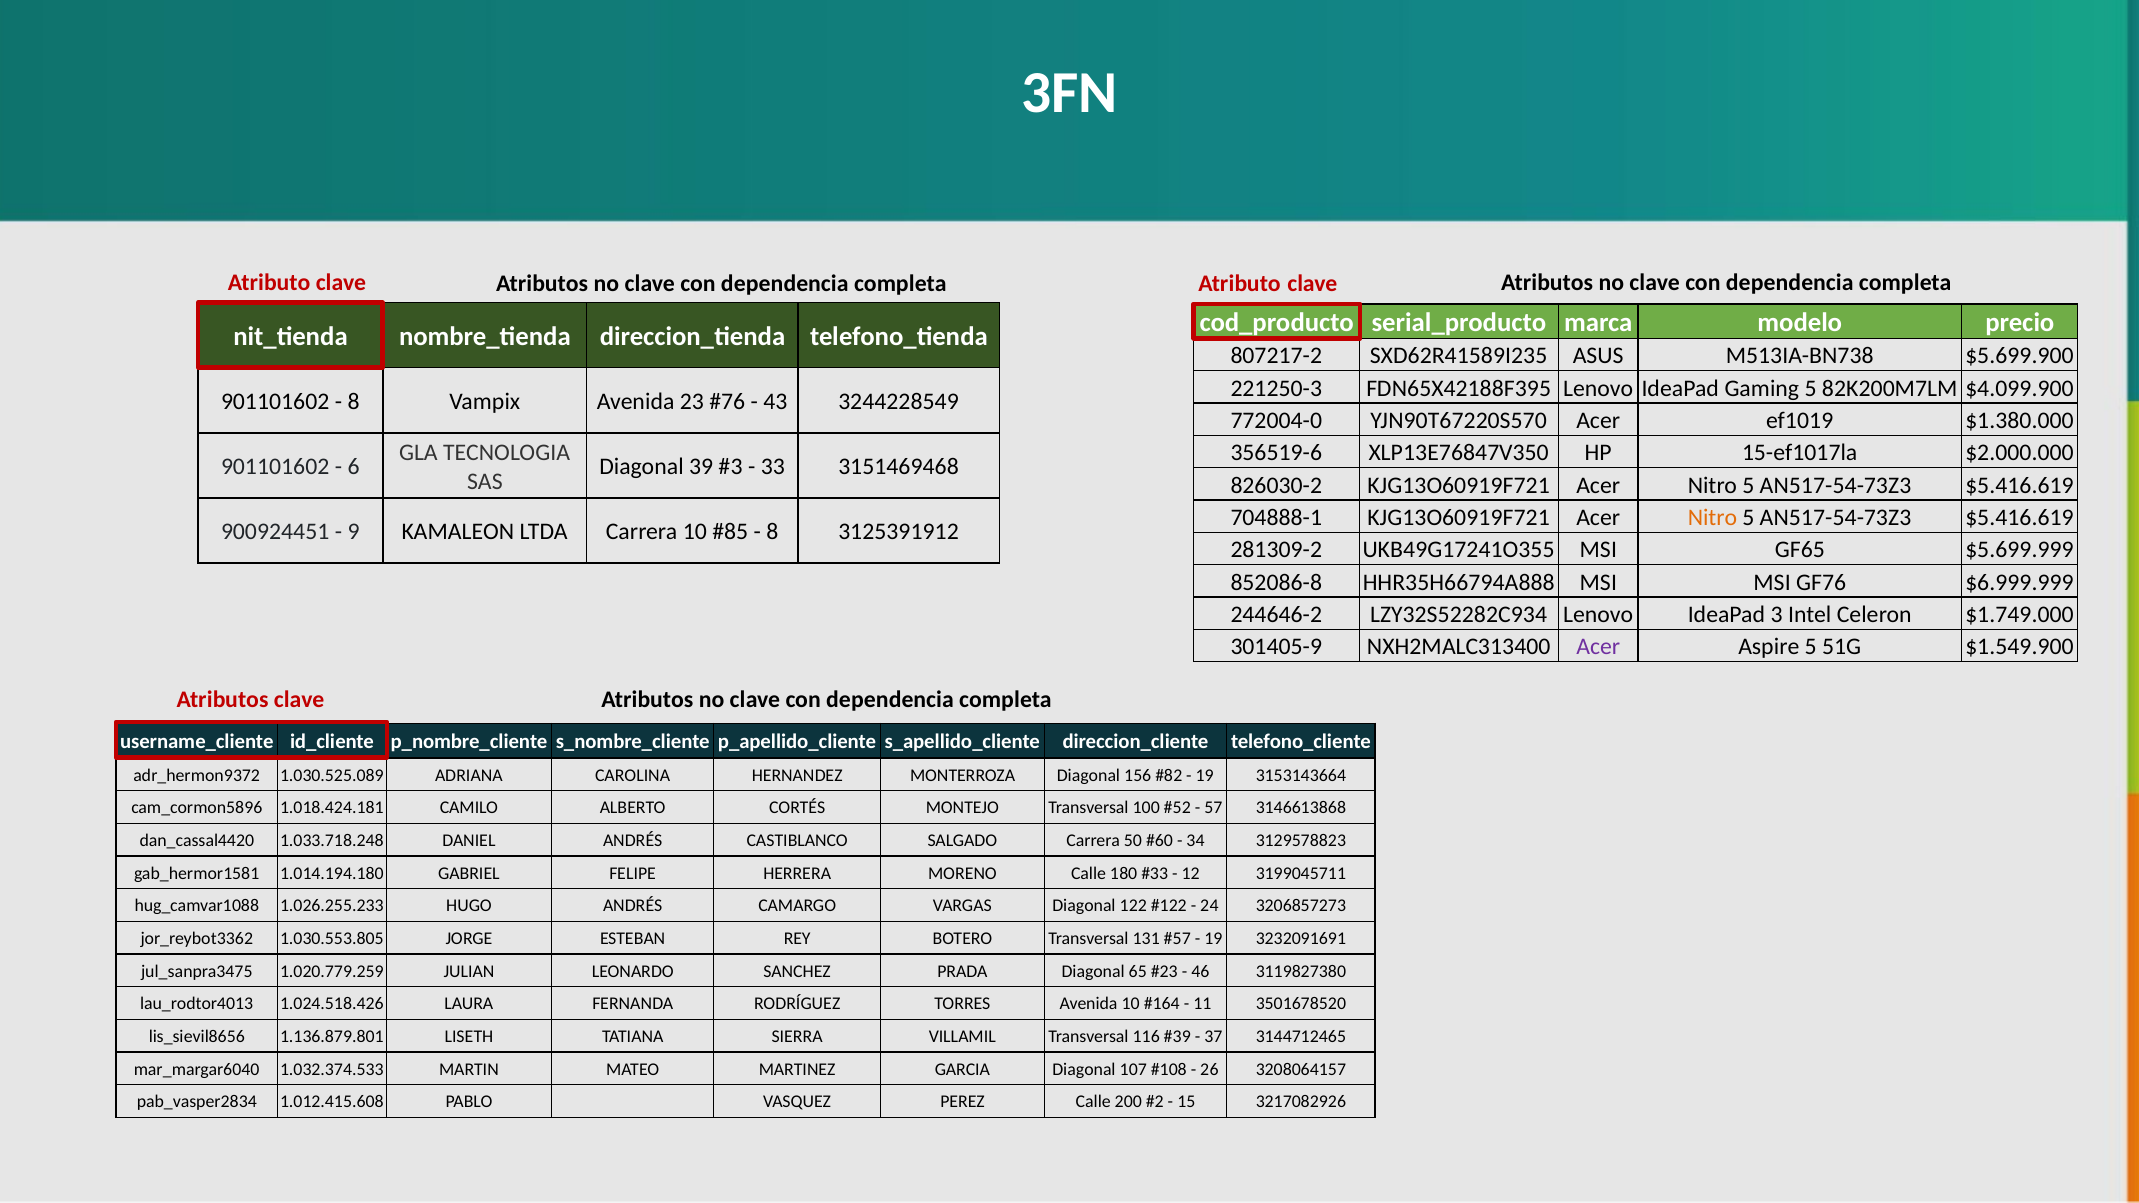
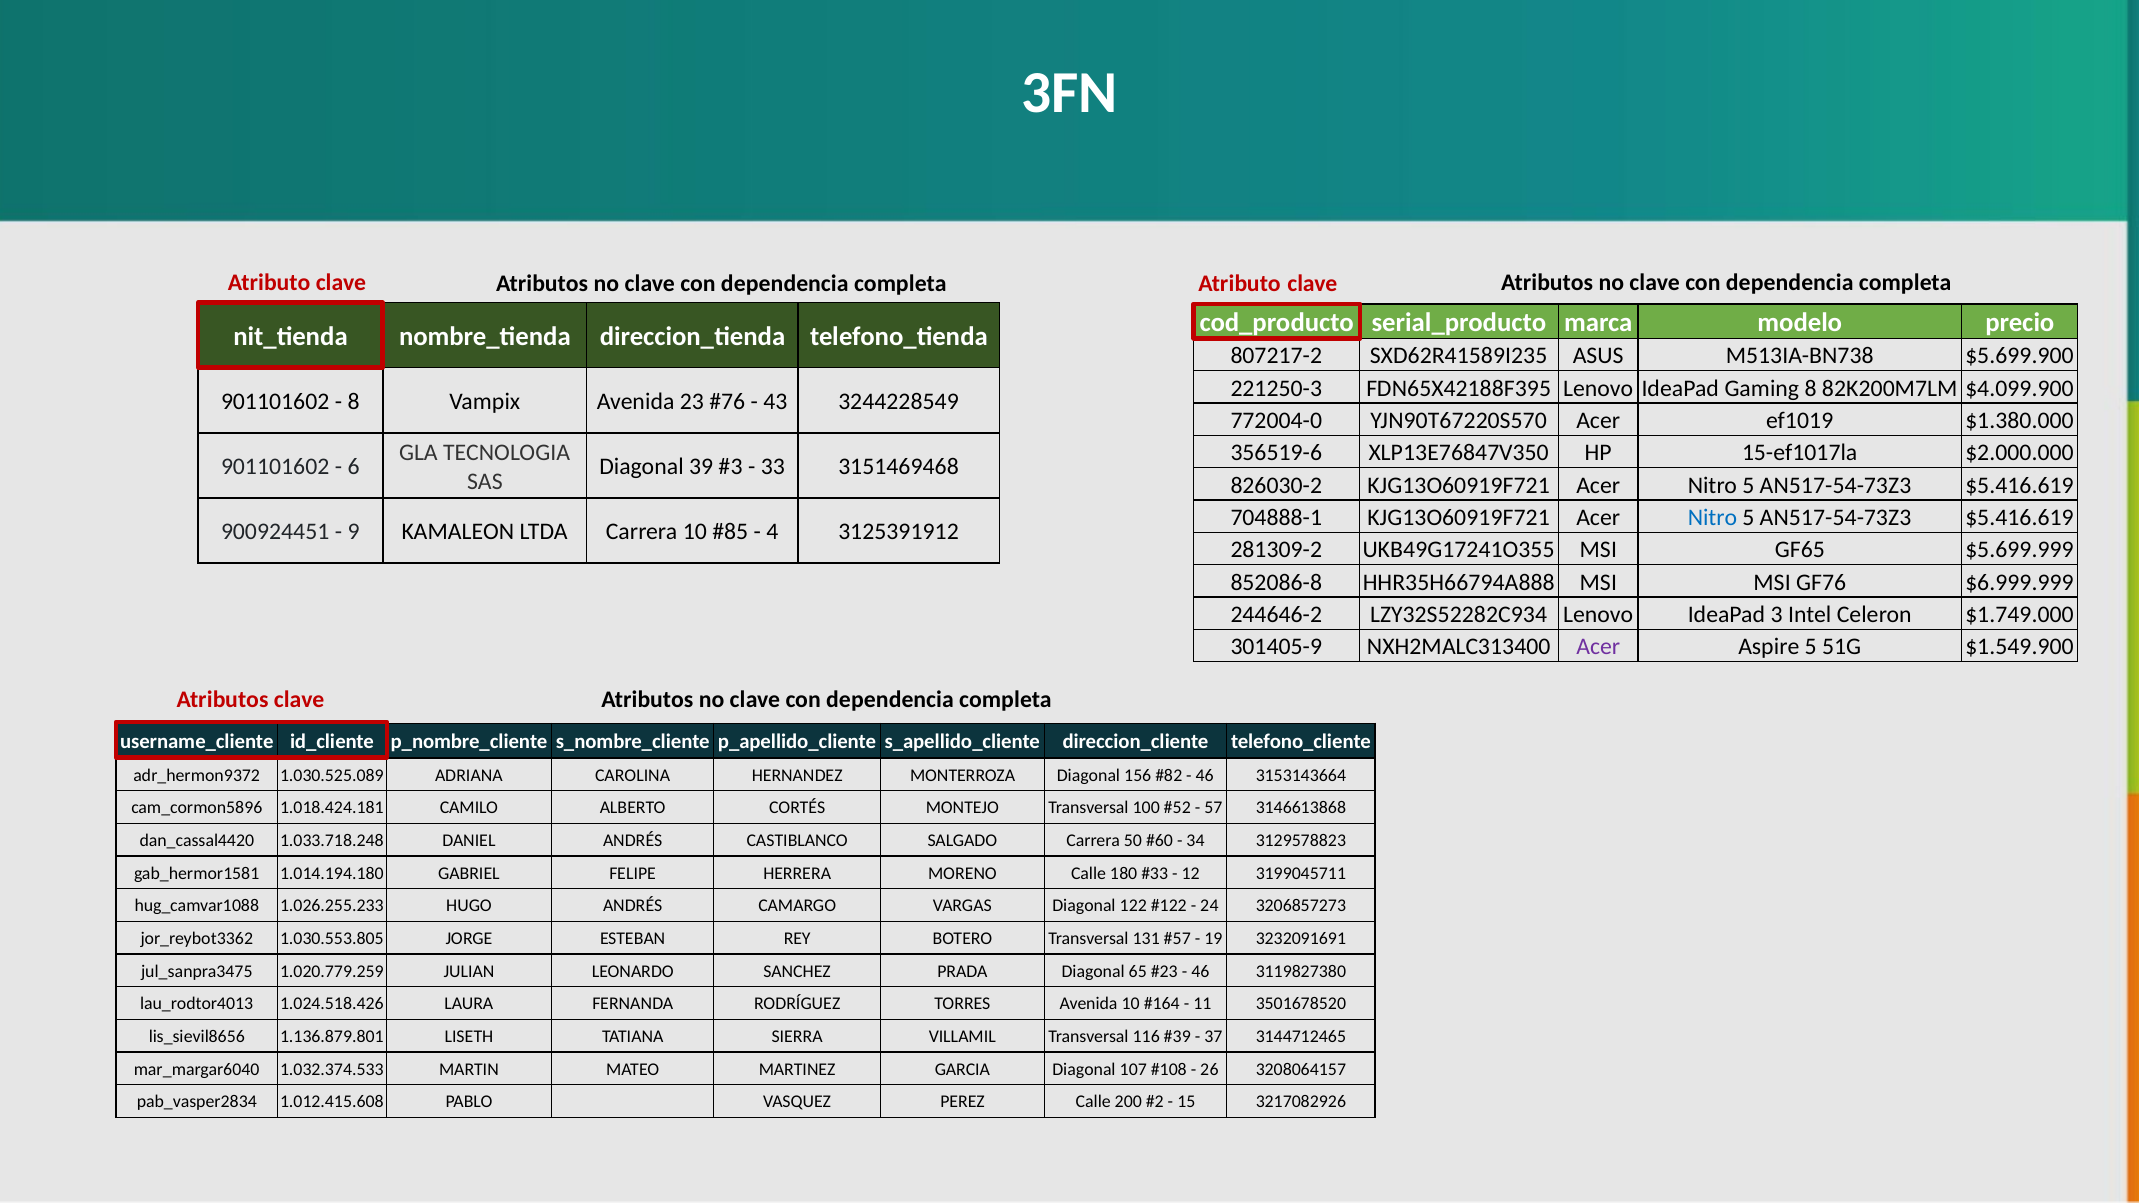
Gaming 5: 5 -> 8
Nitro at (1712, 518) colour: orange -> blue
8 at (772, 532): 8 -> 4
19 at (1205, 775): 19 -> 46
